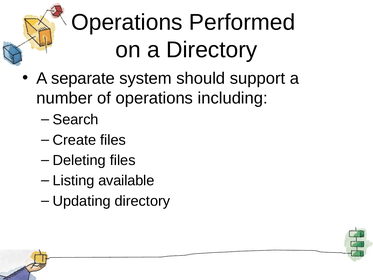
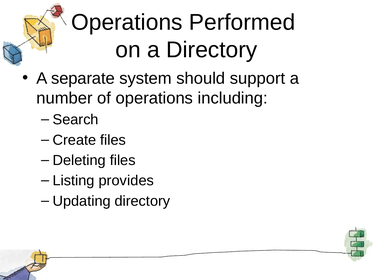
available: available -> provides
